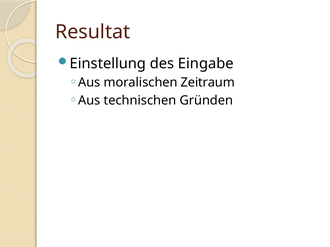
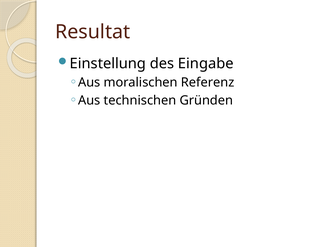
Zeitraum: Zeitraum -> Referenz
